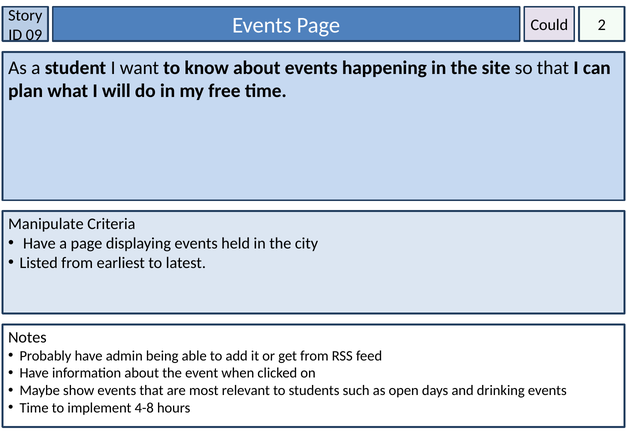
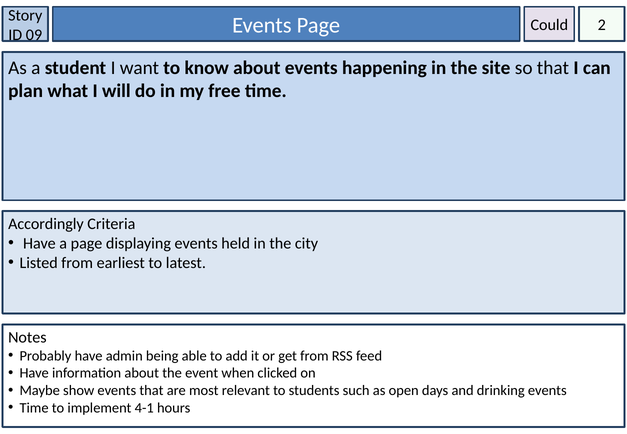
Manipulate: Manipulate -> Accordingly
4-8: 4-8 -> 4-1
